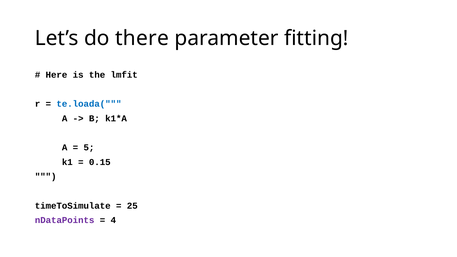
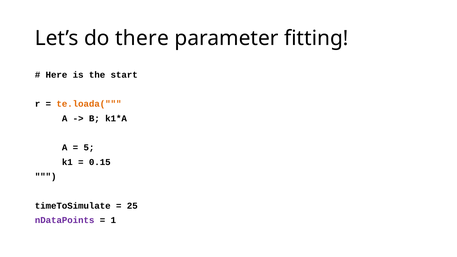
lmfit: lmfit -> start
te.loada( colour: blue -> orange
4: 4 -> 1
